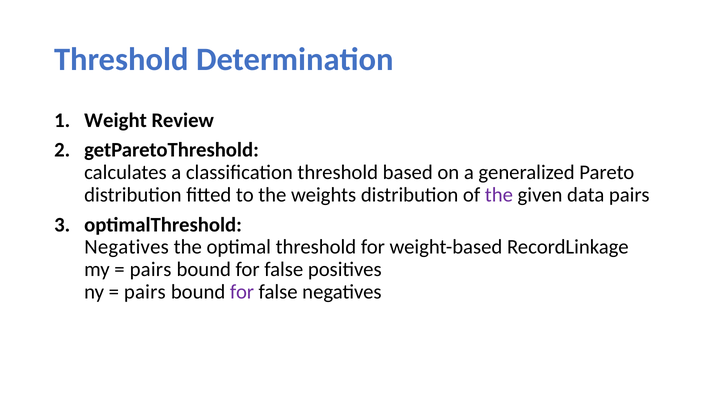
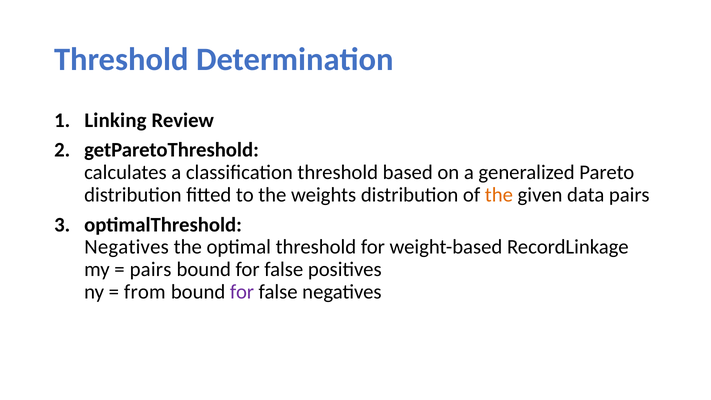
Weight: Weight -> Linking
the at (499, 195) colour: purple -> orange
pairs at (145, 292): pairs -> from
